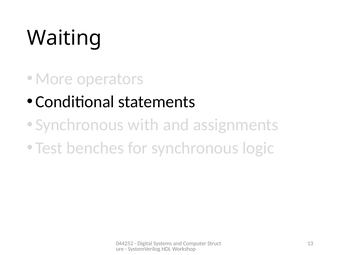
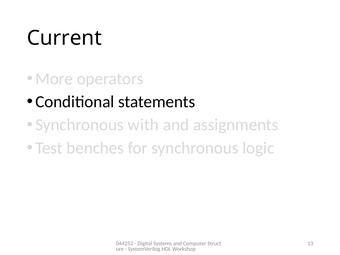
Waiting: Waiting -> Current
